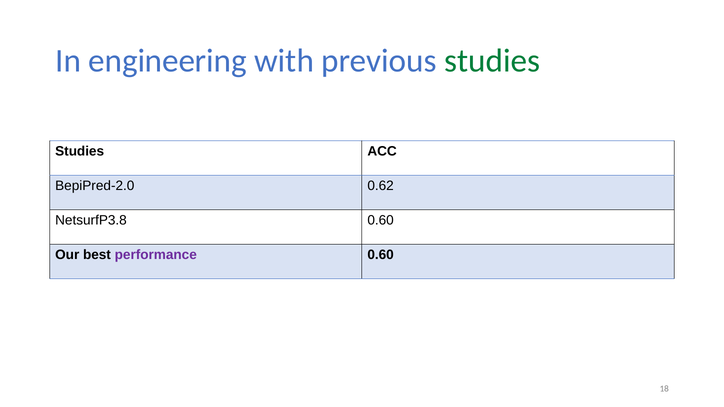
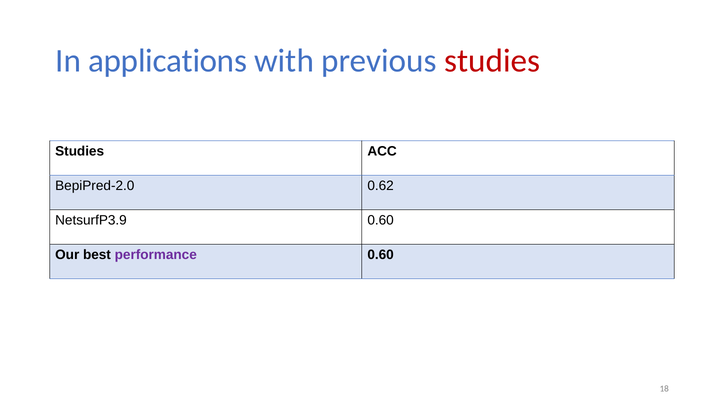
engineering: engineering -> applications
studies at (492, 61) colour: green -> red
NetsurfP3.8: NetsurfP3.8 -> NetsurfP3.9
